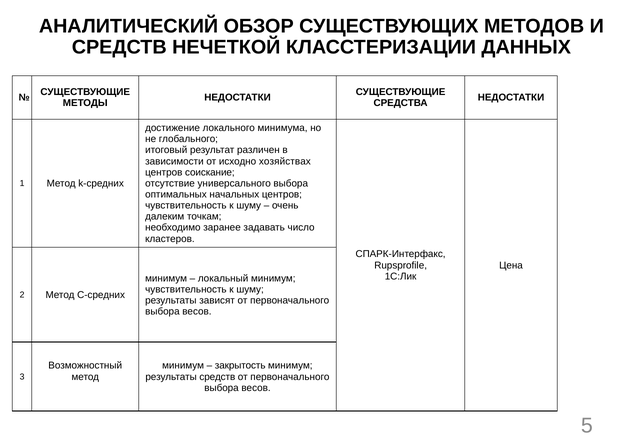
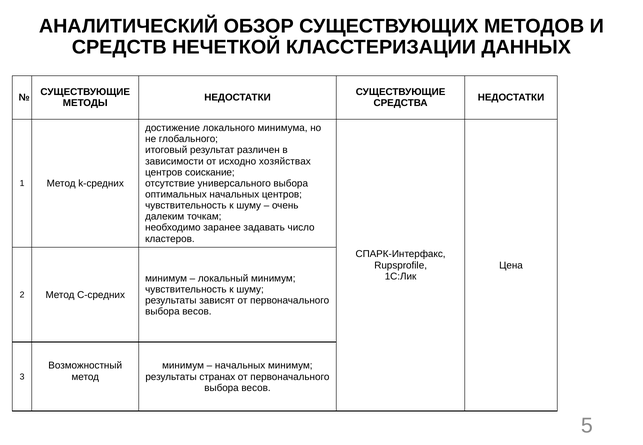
закрытость at (240, 366): закрытость -> начальных
результаты средств: средств -> странах
